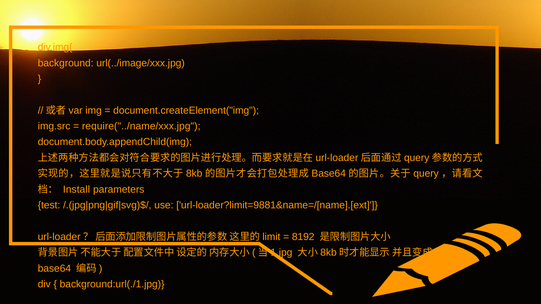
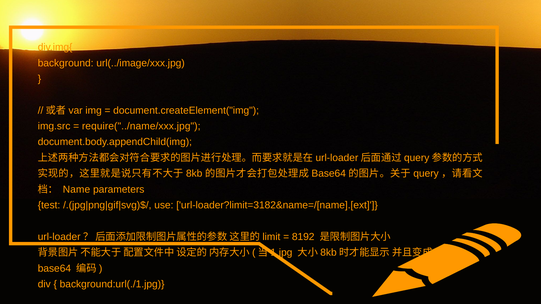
Install: Install -> Name
url-loader?limit=9881&name=/[name].[ext: url-loader?limit=9881&name=/[name].[ext -> url-loader?limit=3182&name=/[name].[ext
